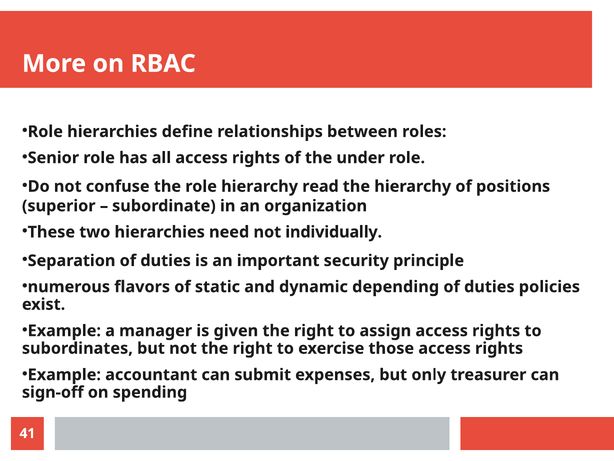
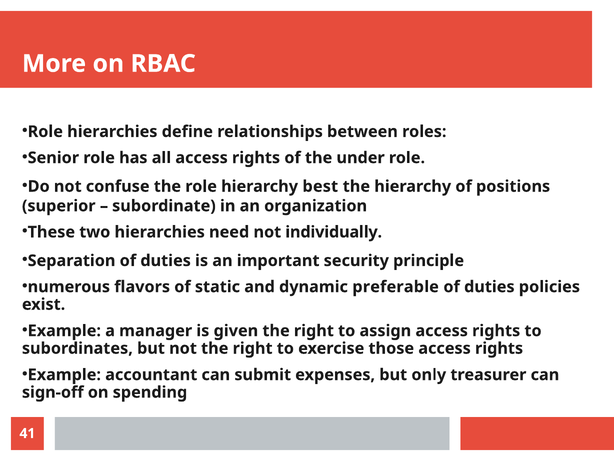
read: read -> best
depending: depending -> preferable
